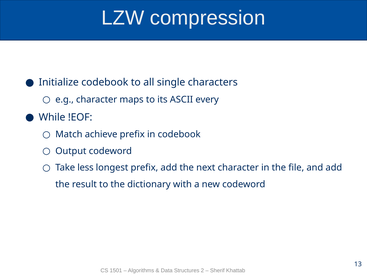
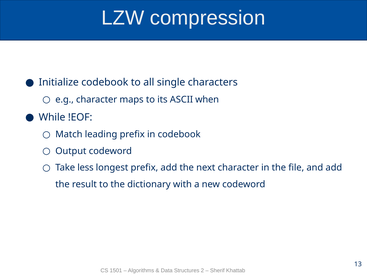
every: every -> when
achieve: achieve -> leading
